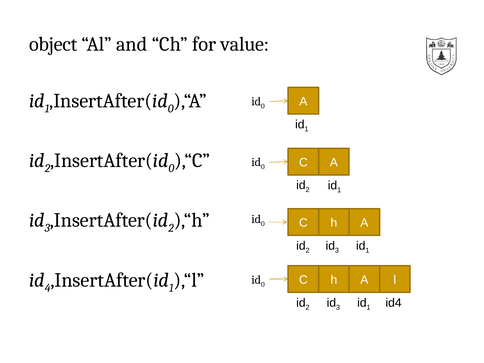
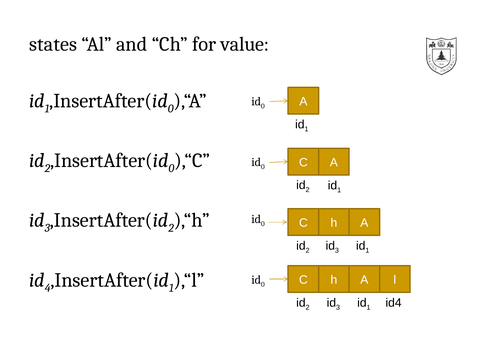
object: object -> states
